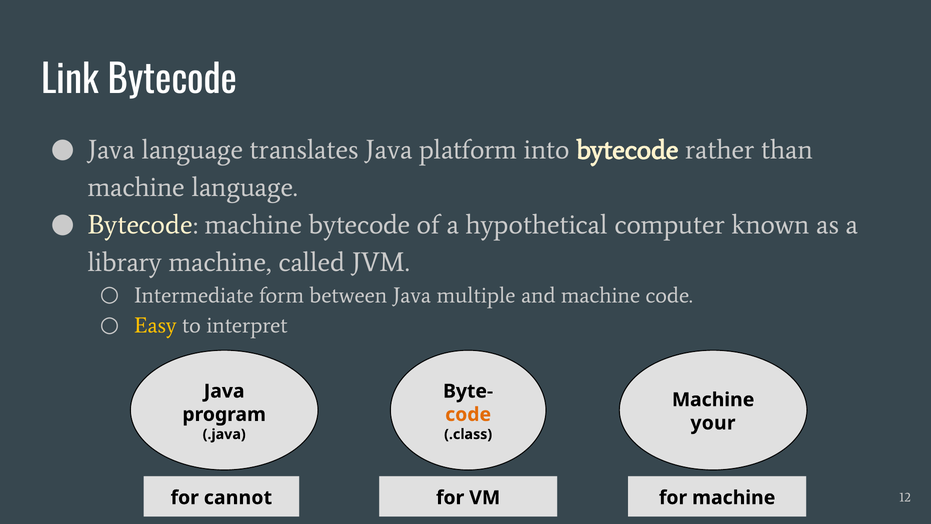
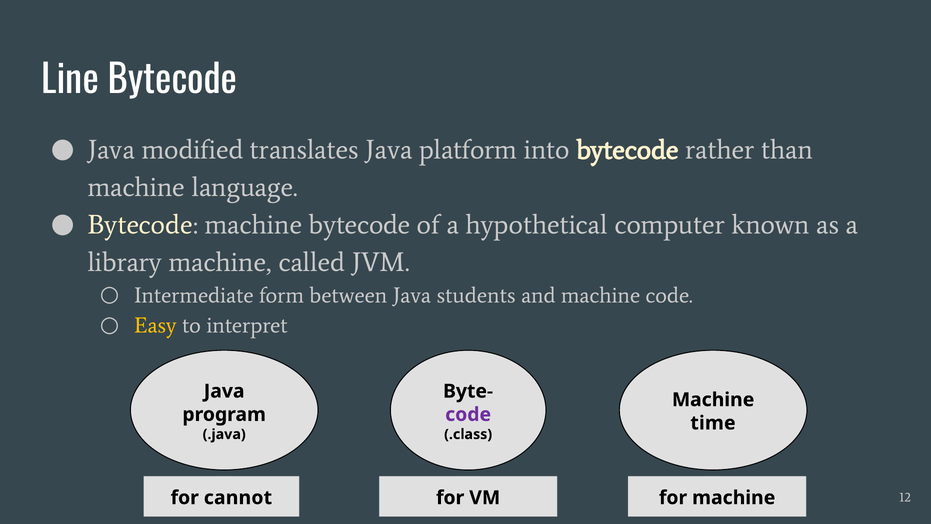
Link: Link -> Line
Java language: language -> modified
multiple: multiple -> students
code at (468, 414) colour: orange -> purple
your: your -> time
